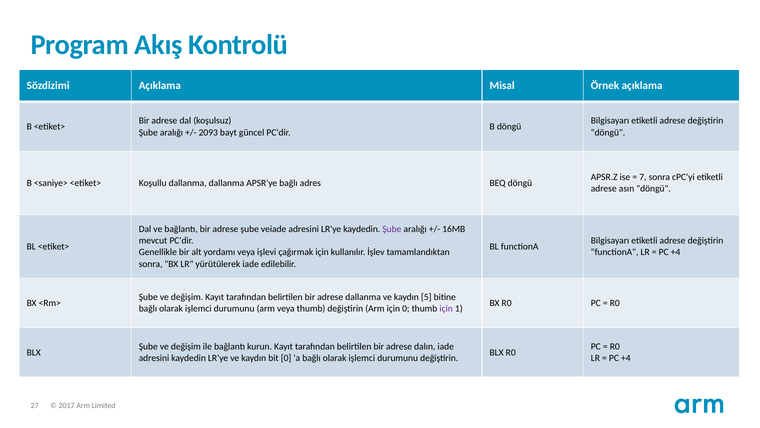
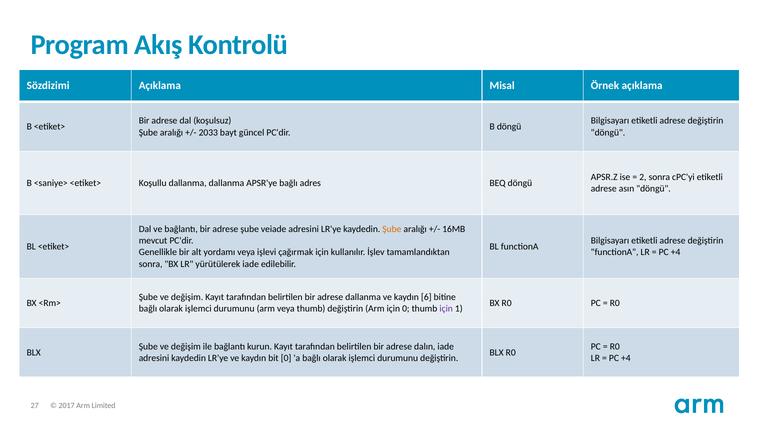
2093: 2093 -> 2033
7: 7 -> 2
Şube at (392, 229) colour: purple -> orange
5: 5 -> 6
